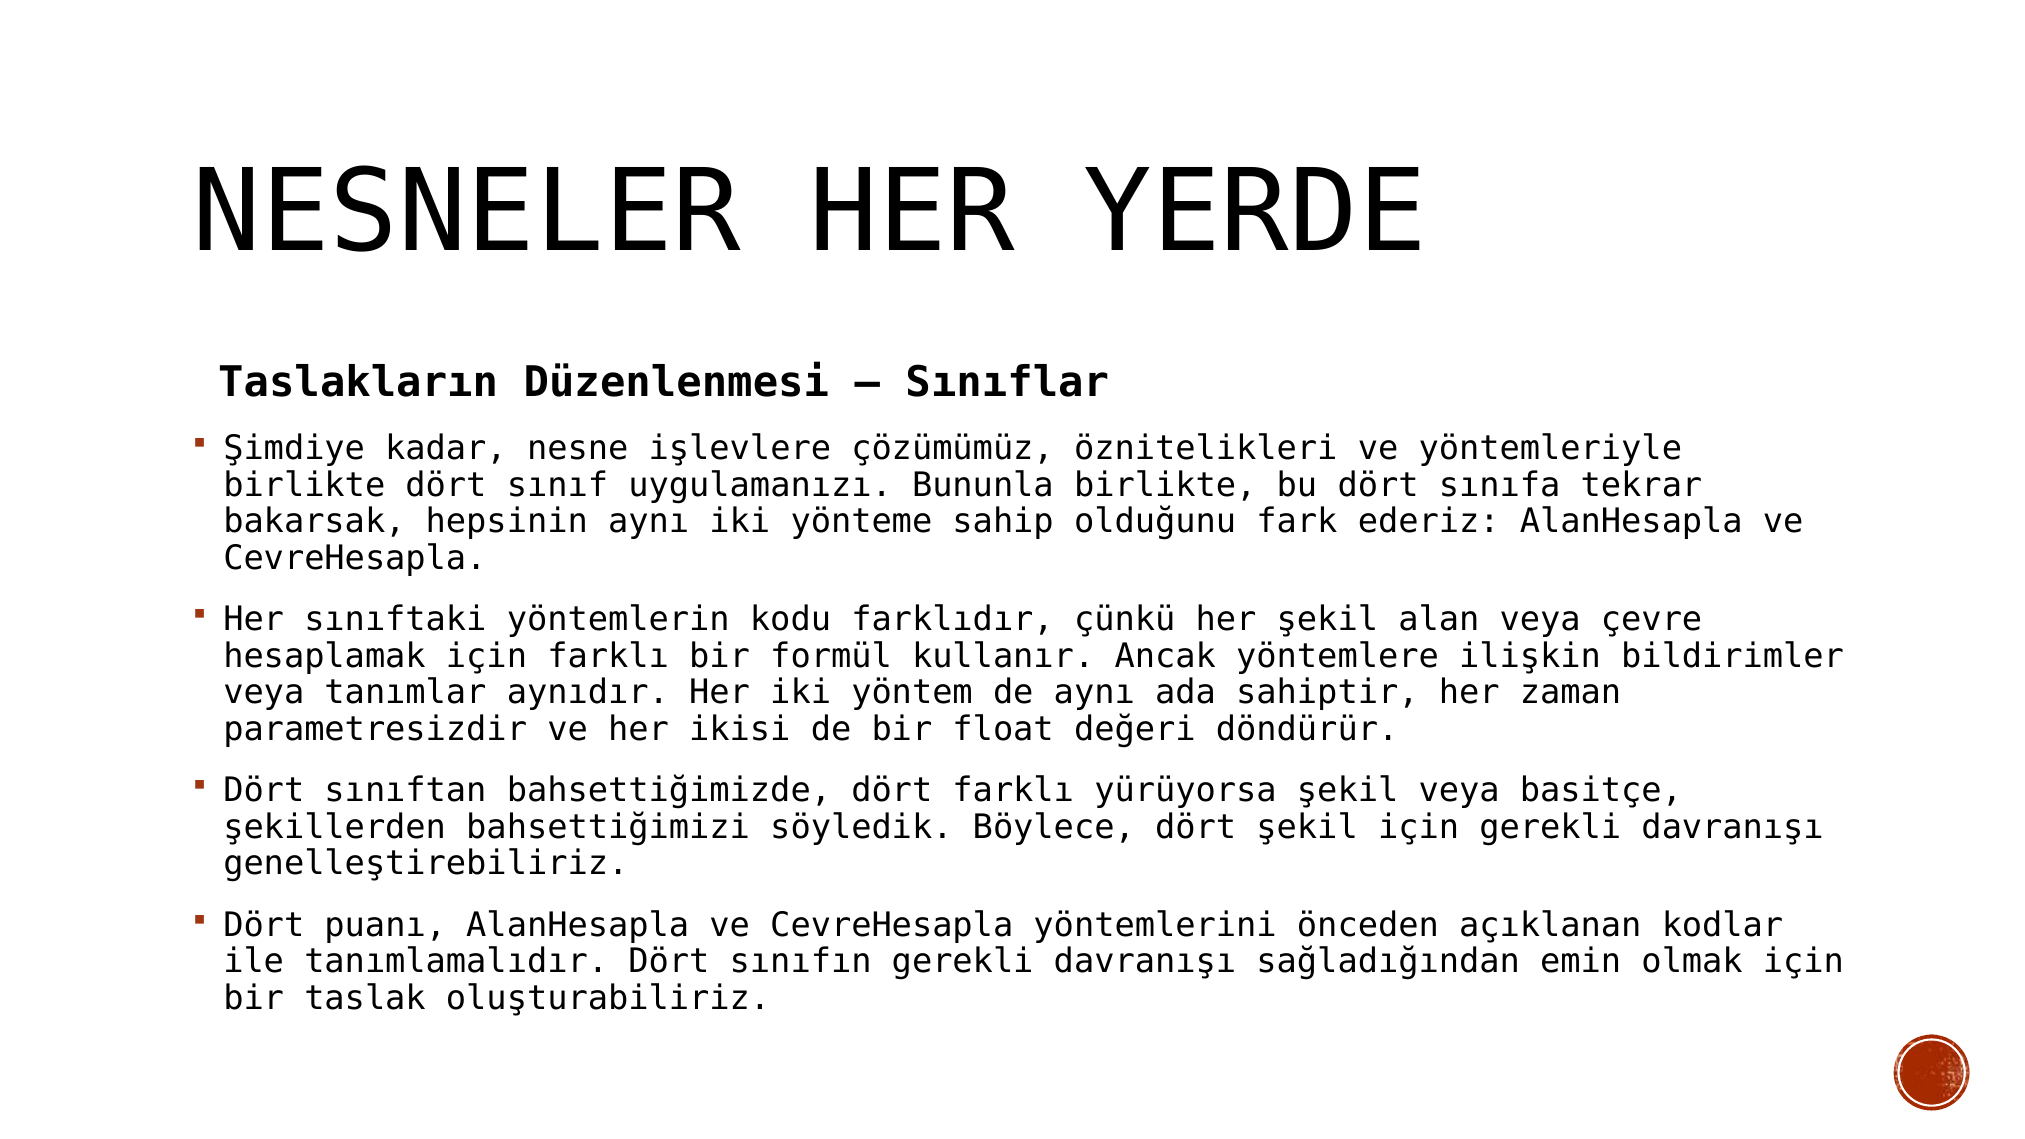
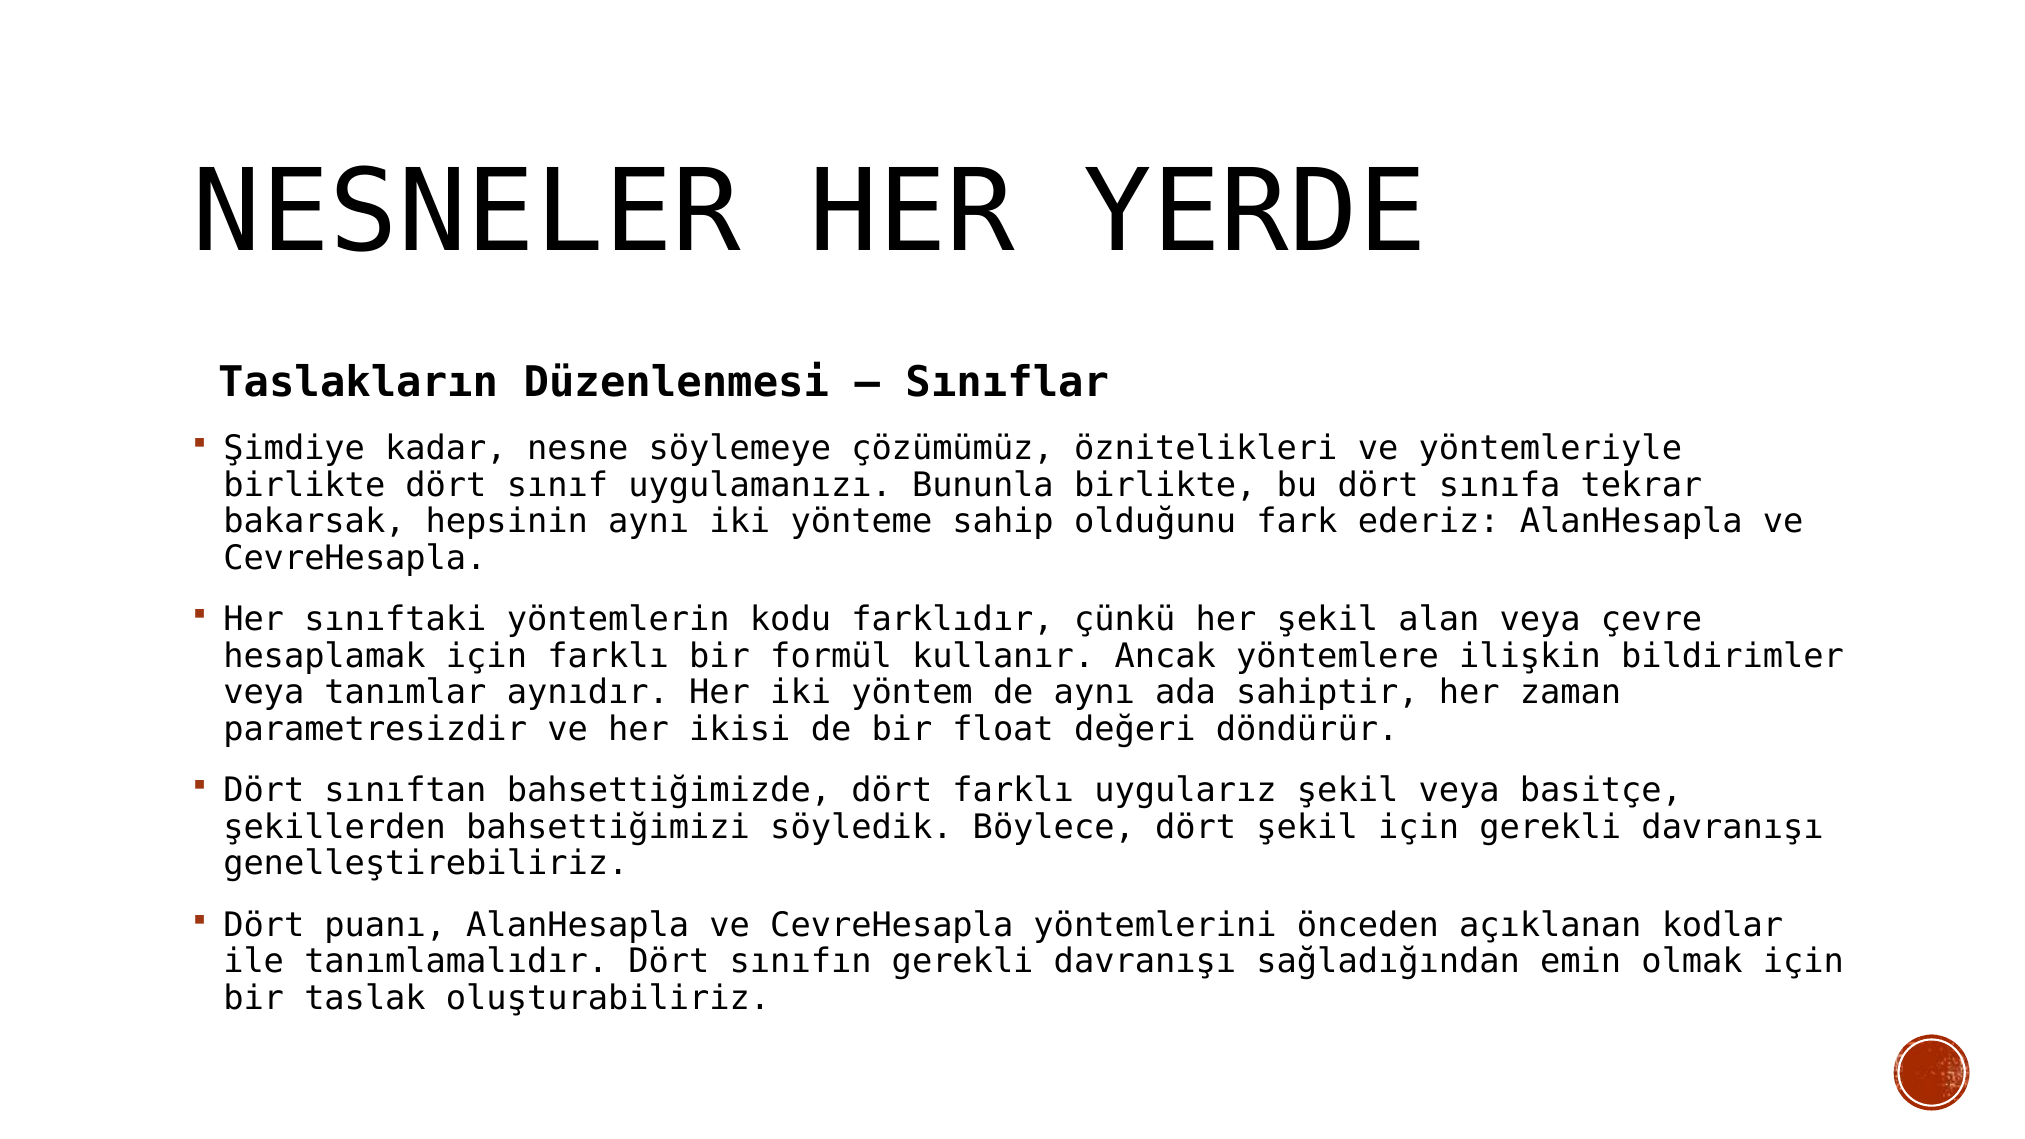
işlevlere: işlevlere -> söylemeye
yürüyorsa: yürüyorsa -> uygularız
